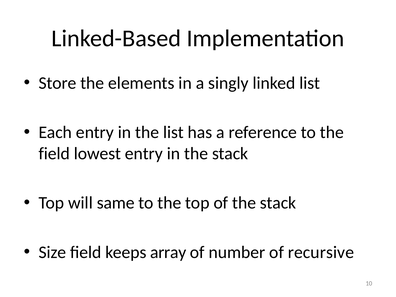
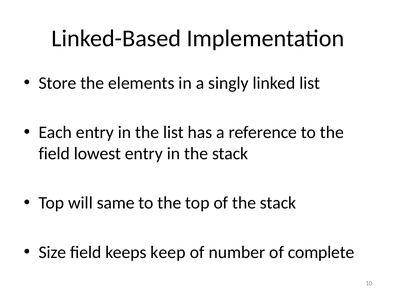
array: array -> keep
recursive: recursive -> complete
